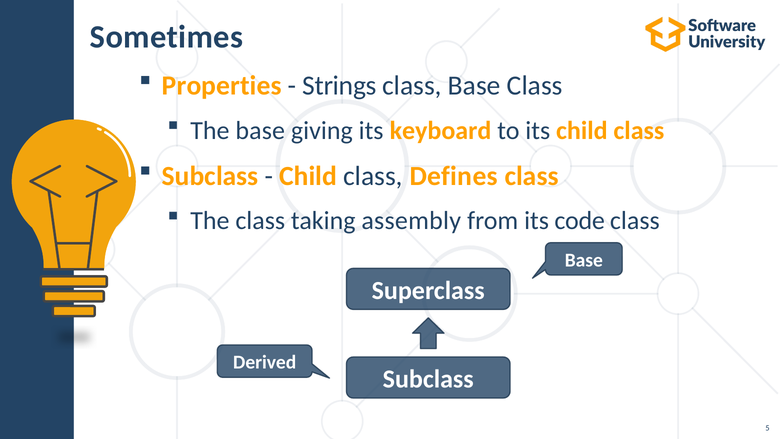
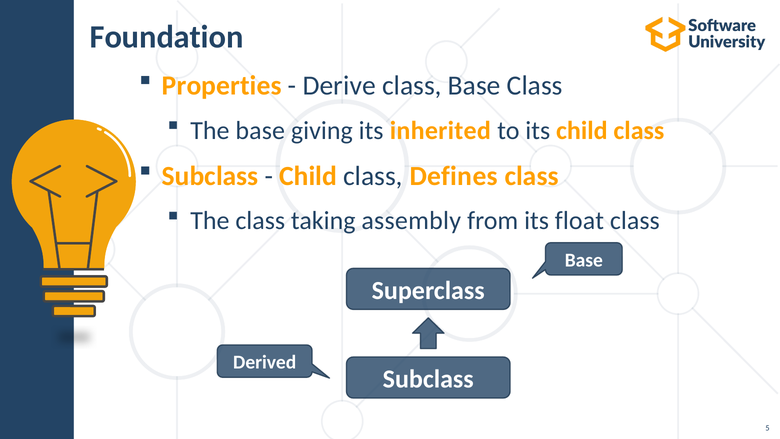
Sometimes: Sometimes -> Foundation
Strings: Strings -> Derive
keyboard: keyboard -> inherited
code: code -> float
